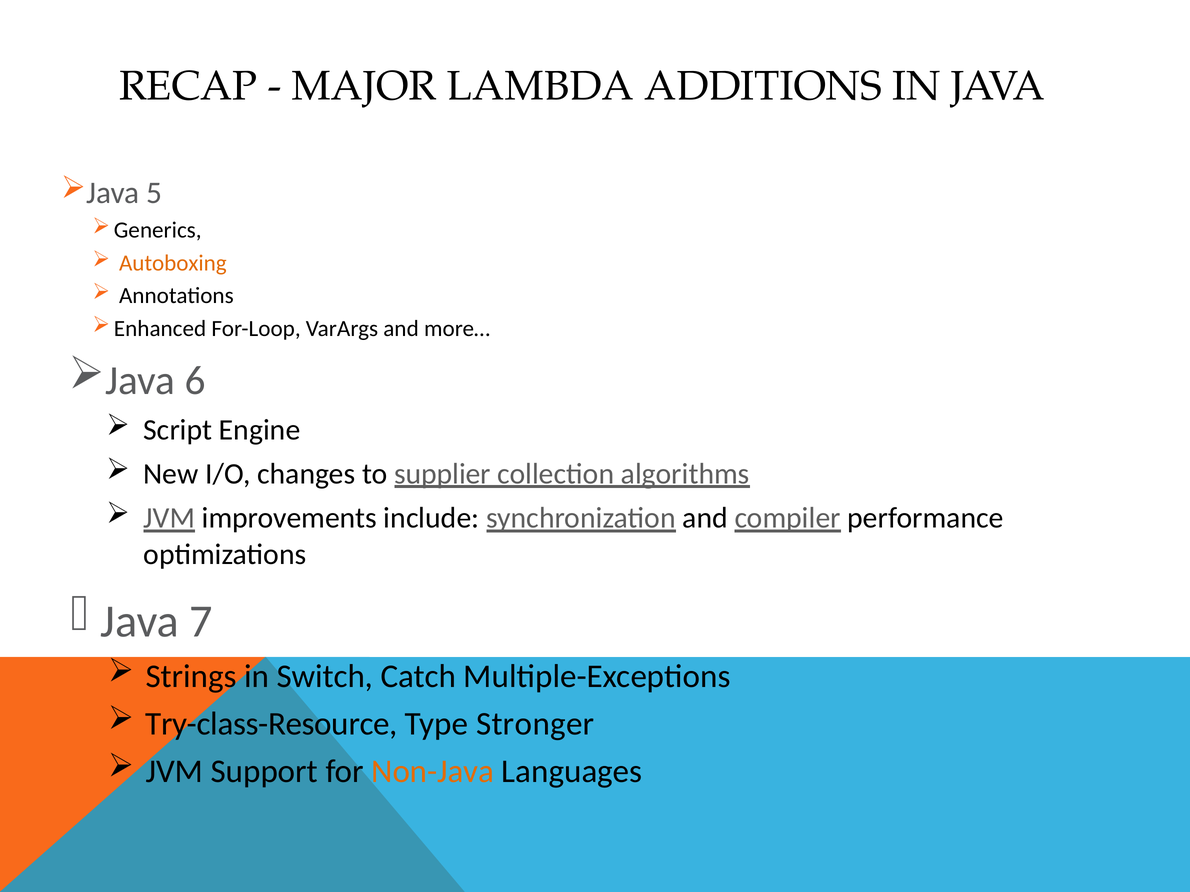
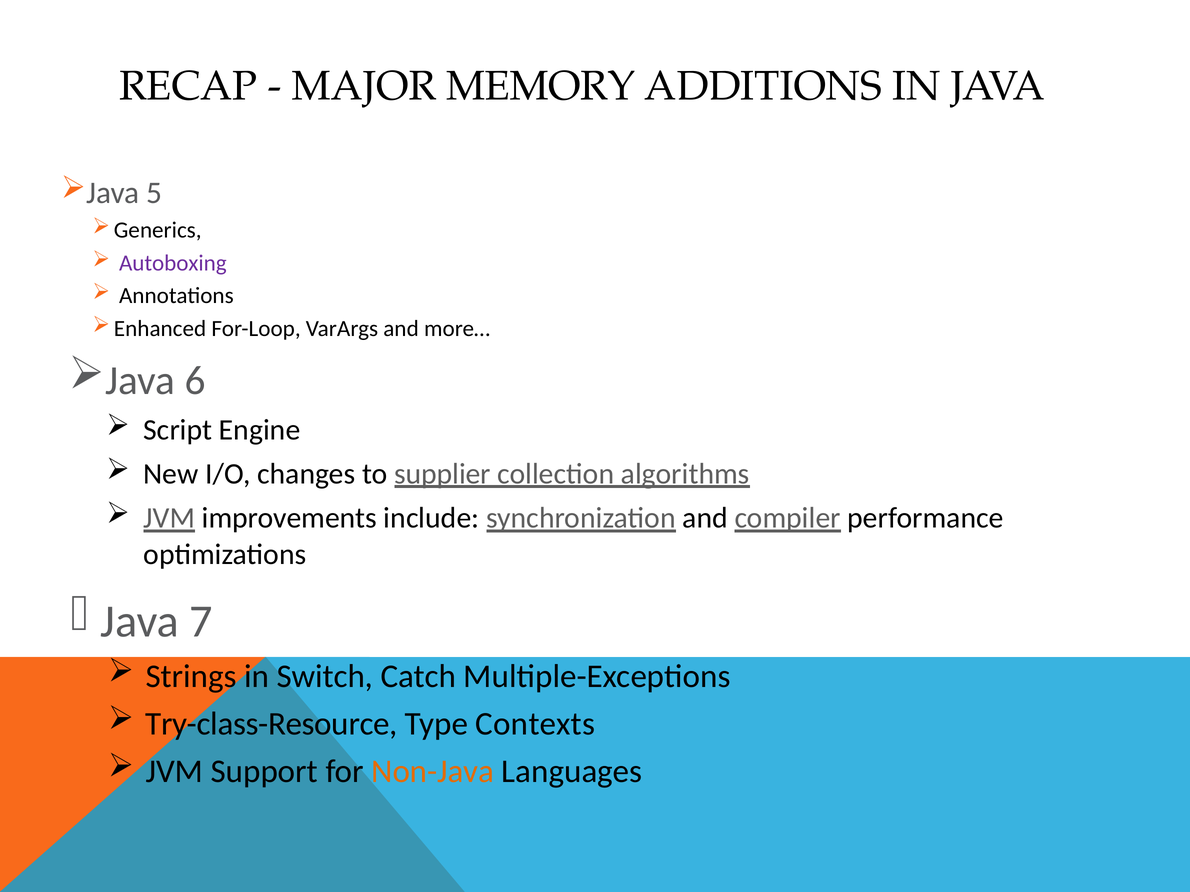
LAMBDA: LAMBDA -> MEMORY
Autoboxing colour: orange -> purple
Stronger: Stronger -> Contexts
